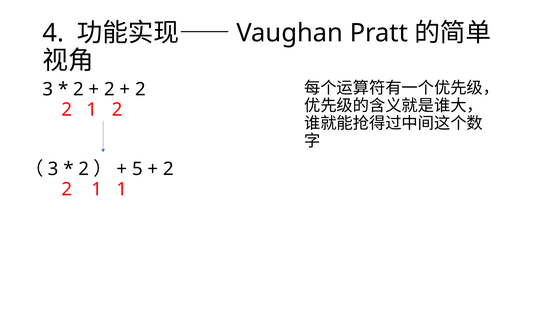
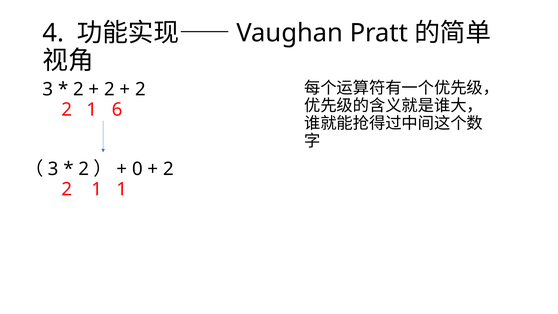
1 2: 2 -> 6
5: 5 -> 0
